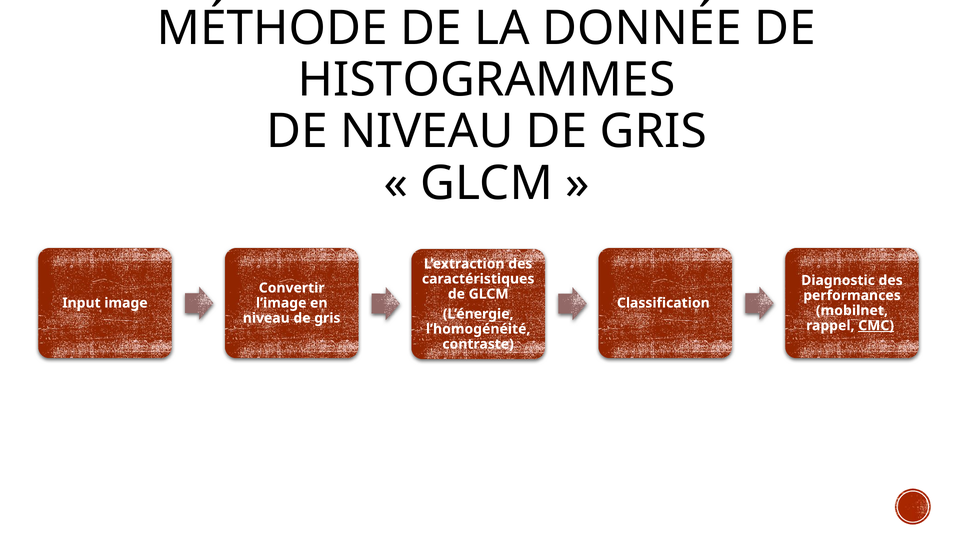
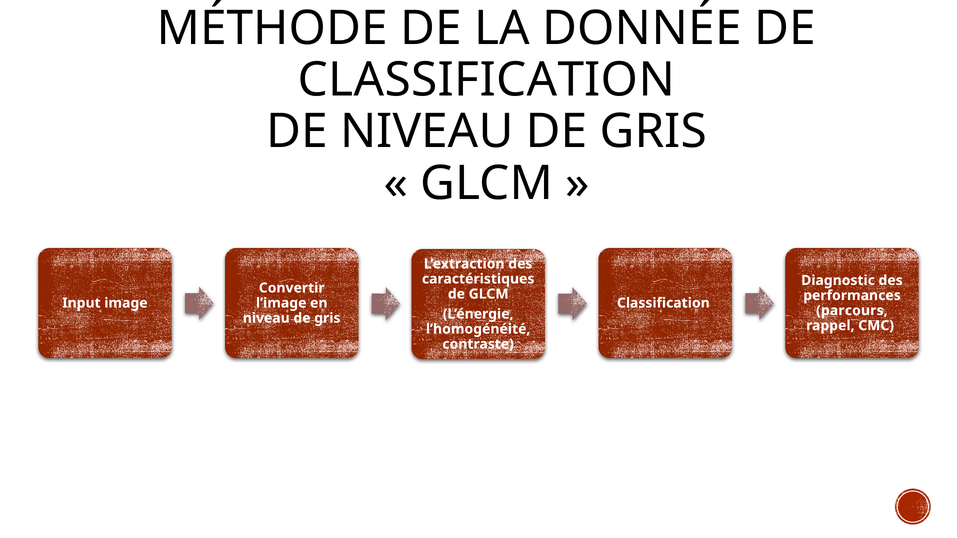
HISTOGRAMMES at (487, 80): HISTOGRAMMES -> CLASSIFICATION
mobilnet: mobilnet -> parcours
CMC underline: present -> none
